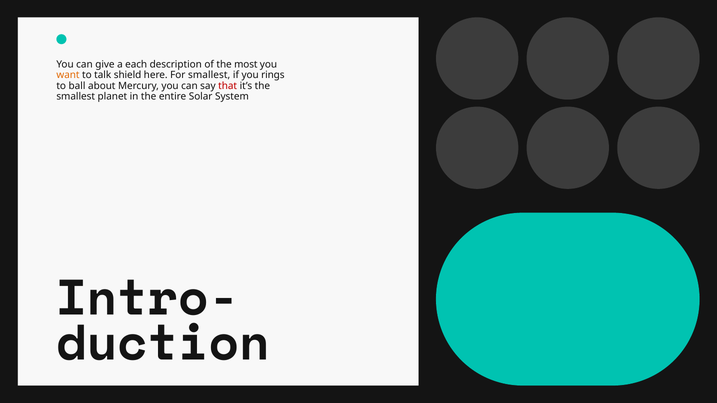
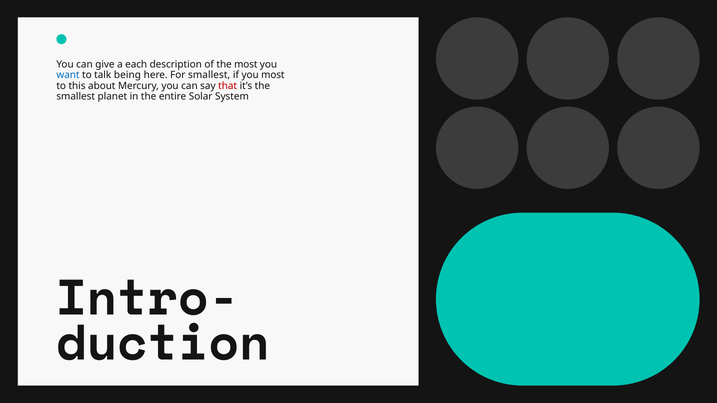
want colour: orange -> blue
shield: shield -> being
you rings: rings -> most
ball: ball -> this
